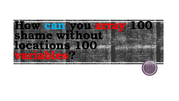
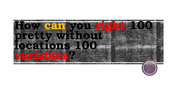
can colour: light blue -> yellow
array: array -> right
shame: shame -> pretty
